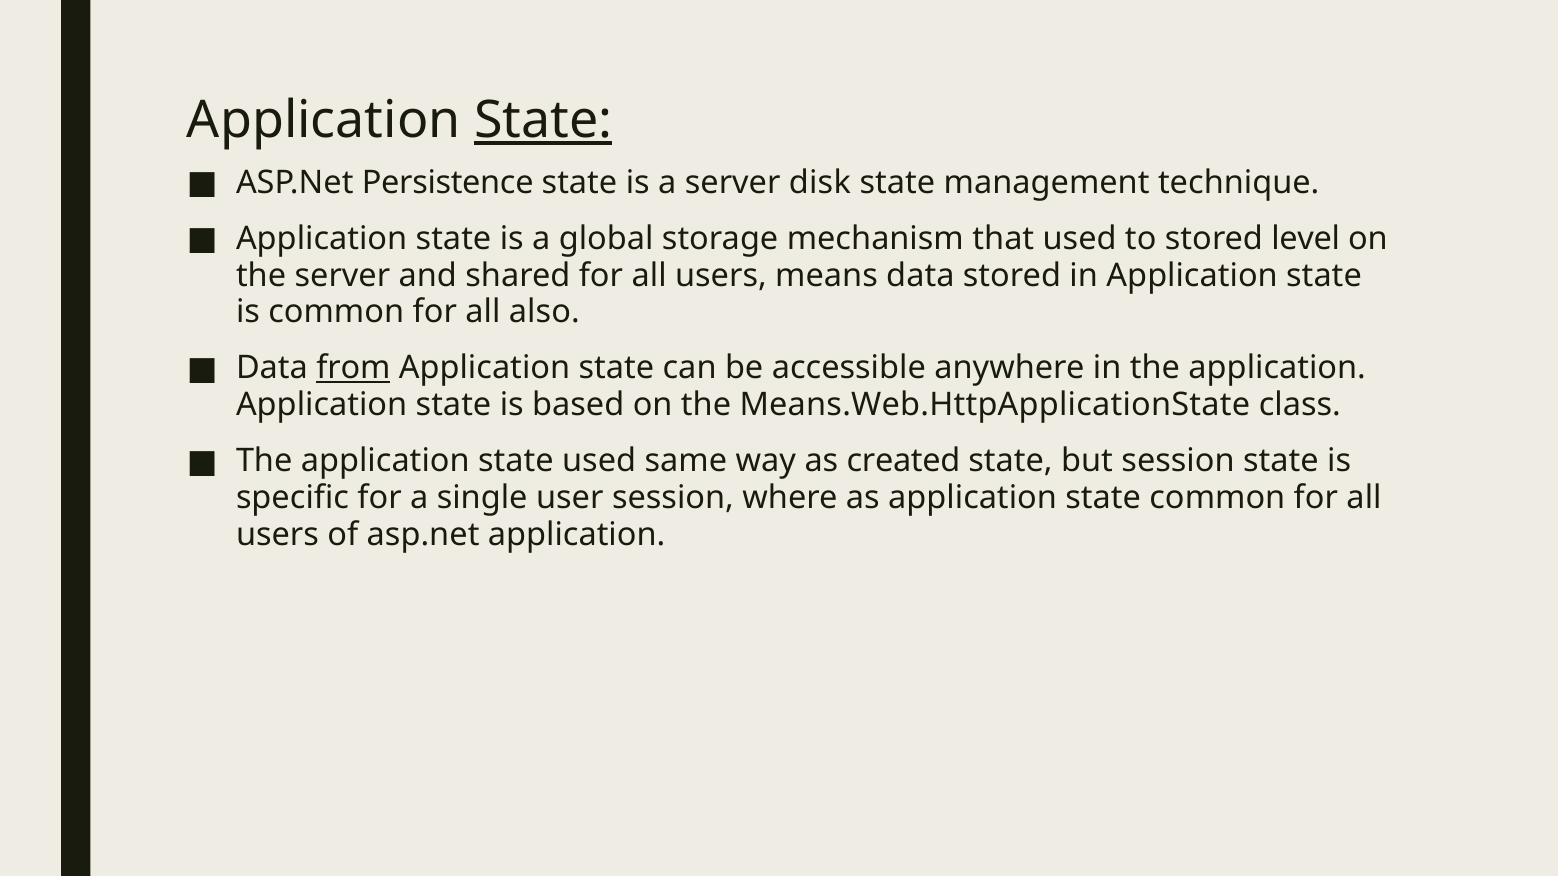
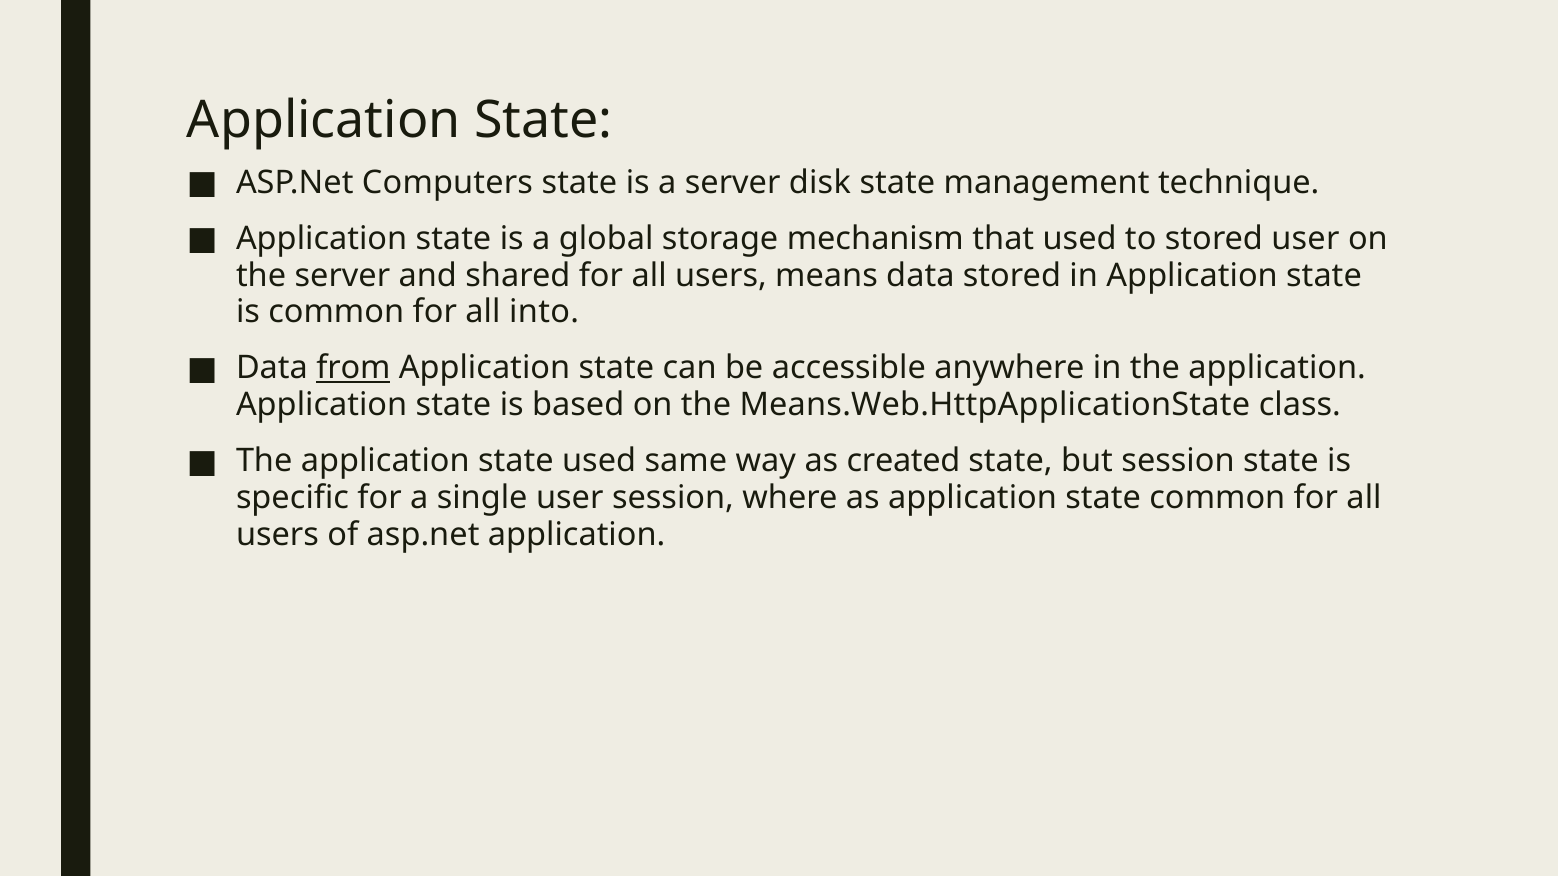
State at (543, 121) underline: present -> none
Persistence: Persistence -> Computers
stored level: level -> user
also: also -> into
